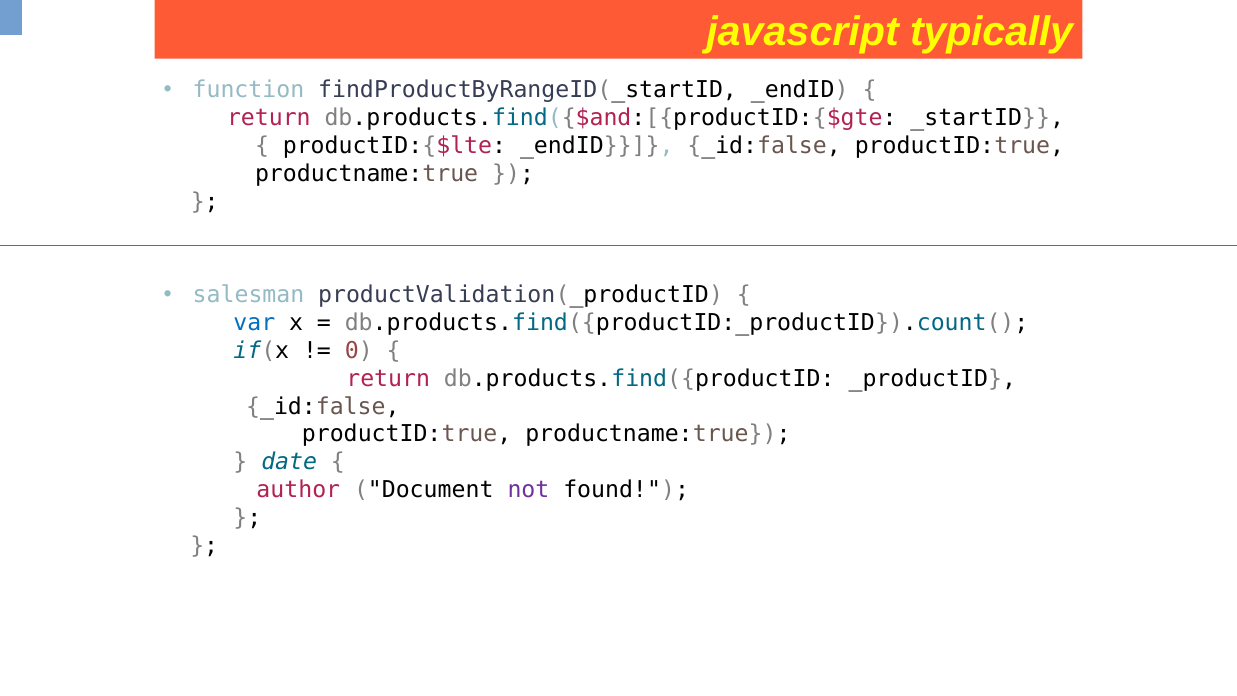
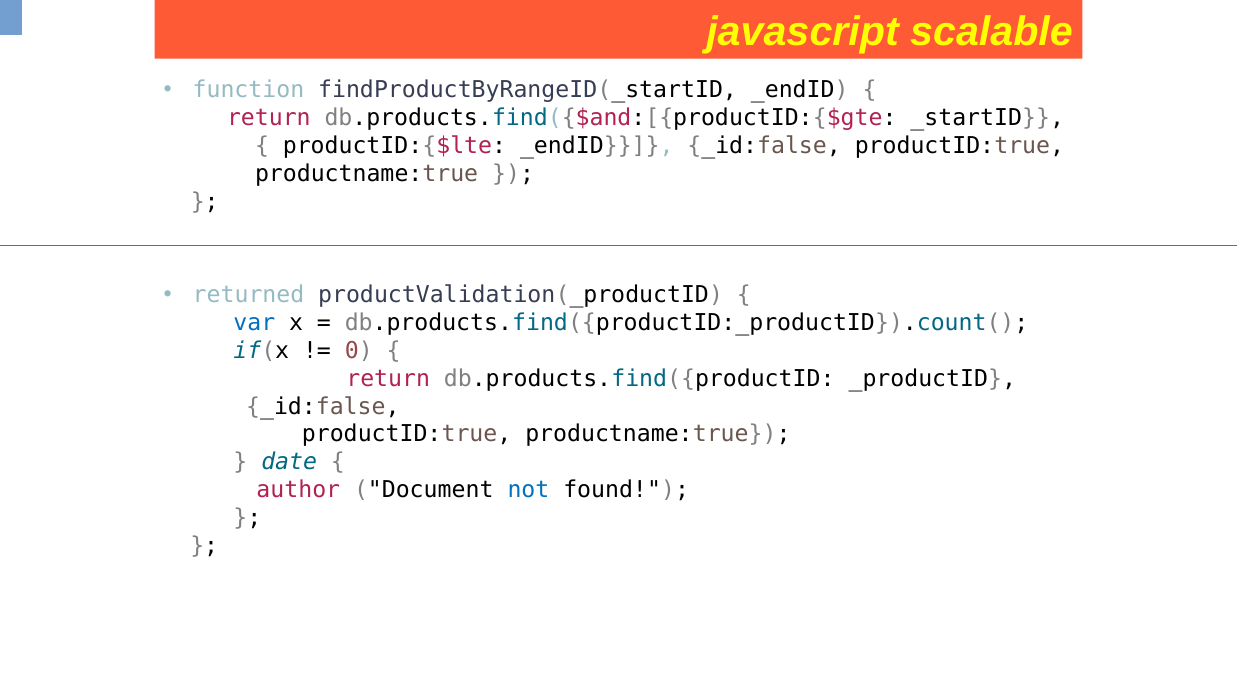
typically: typically -> scalable
salesman: salesman -> returned
not colour: purple -> blue
